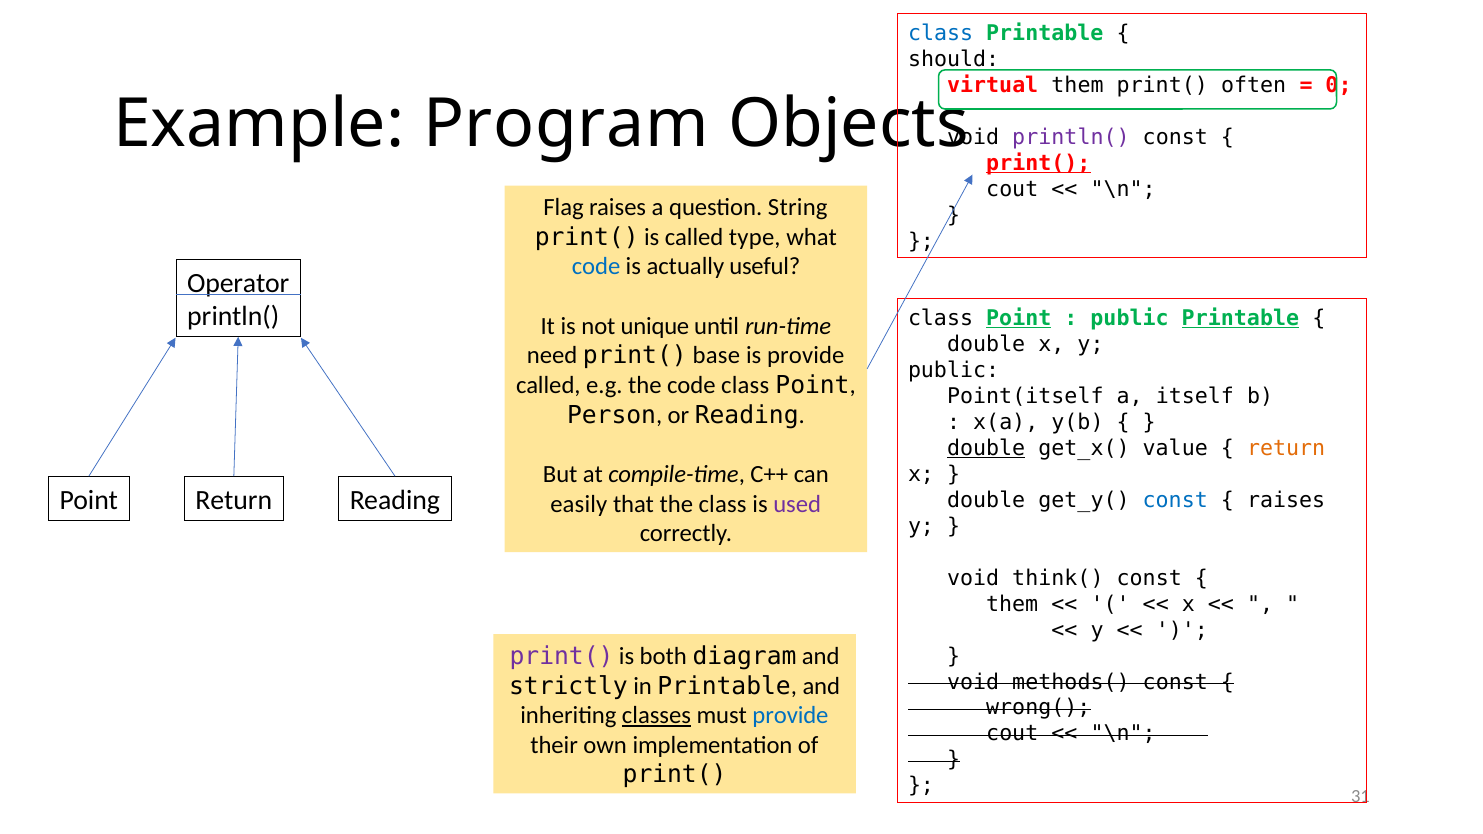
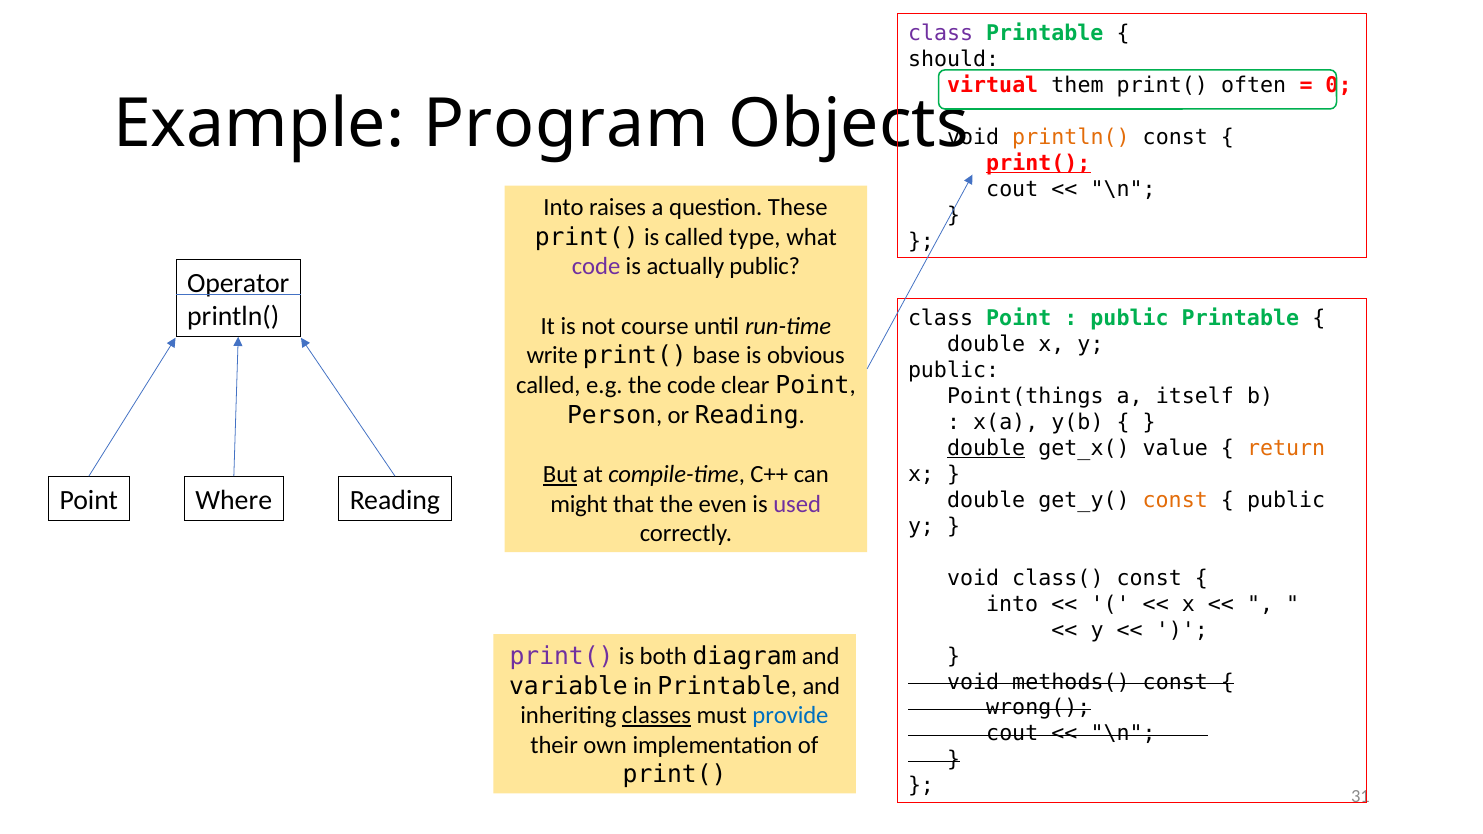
class at (941, 33) colour: blue -> purple
println( at (1071, 137) colour: purple -> orange
Flag at (564, 208): Flag -> Into
String: String -> These
code at (596, 267) colour: blue -> purple
actually useful: useful -> public
Point at (1019, 318) underline: present -> none
Printable at (1240, 318) underline: present -> none
unique: unique -> course
need: need -> write
is provide: provide -> obvious
code class: class -> clear
Point(itself: Point(itself -> Point(things
But underline: none -> present
Point Return: Return -> Where
const at (1175, 500) colour: blue -> orange
raises at (1286, 500): raises -> public
easily: easily -> might
the class: class -> even
think(: think( -> class(
them at (1012, 604): them -> into
strictly: strictly -> variable
